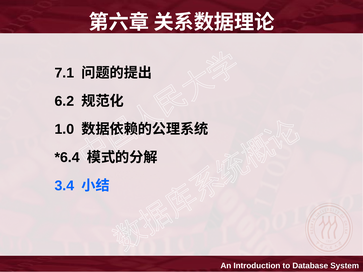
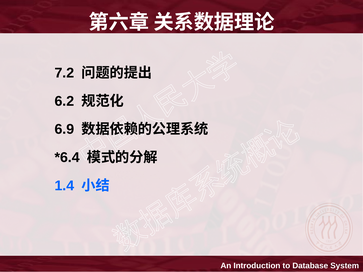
7.1: 7.1 -> 7.2
1.0: 1.0 -> 6.9
3.4: 3.4 -> 1.4
